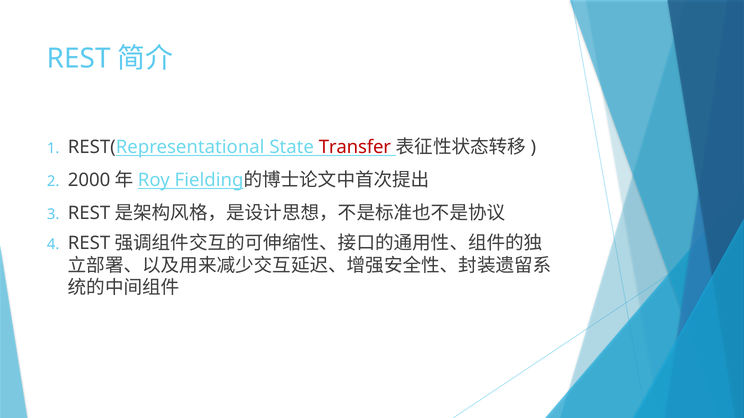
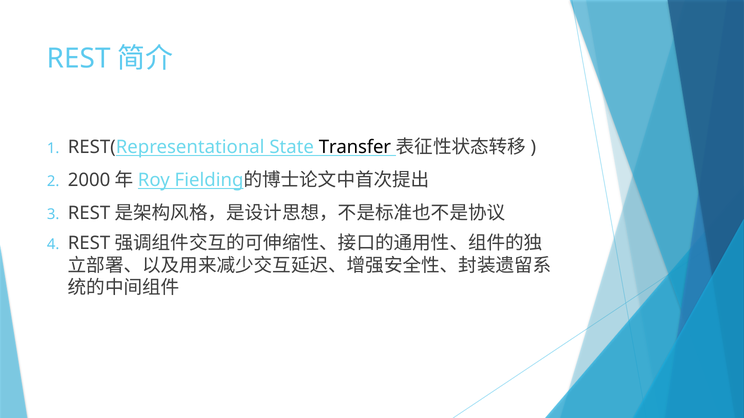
Transfer colour: red -> black
